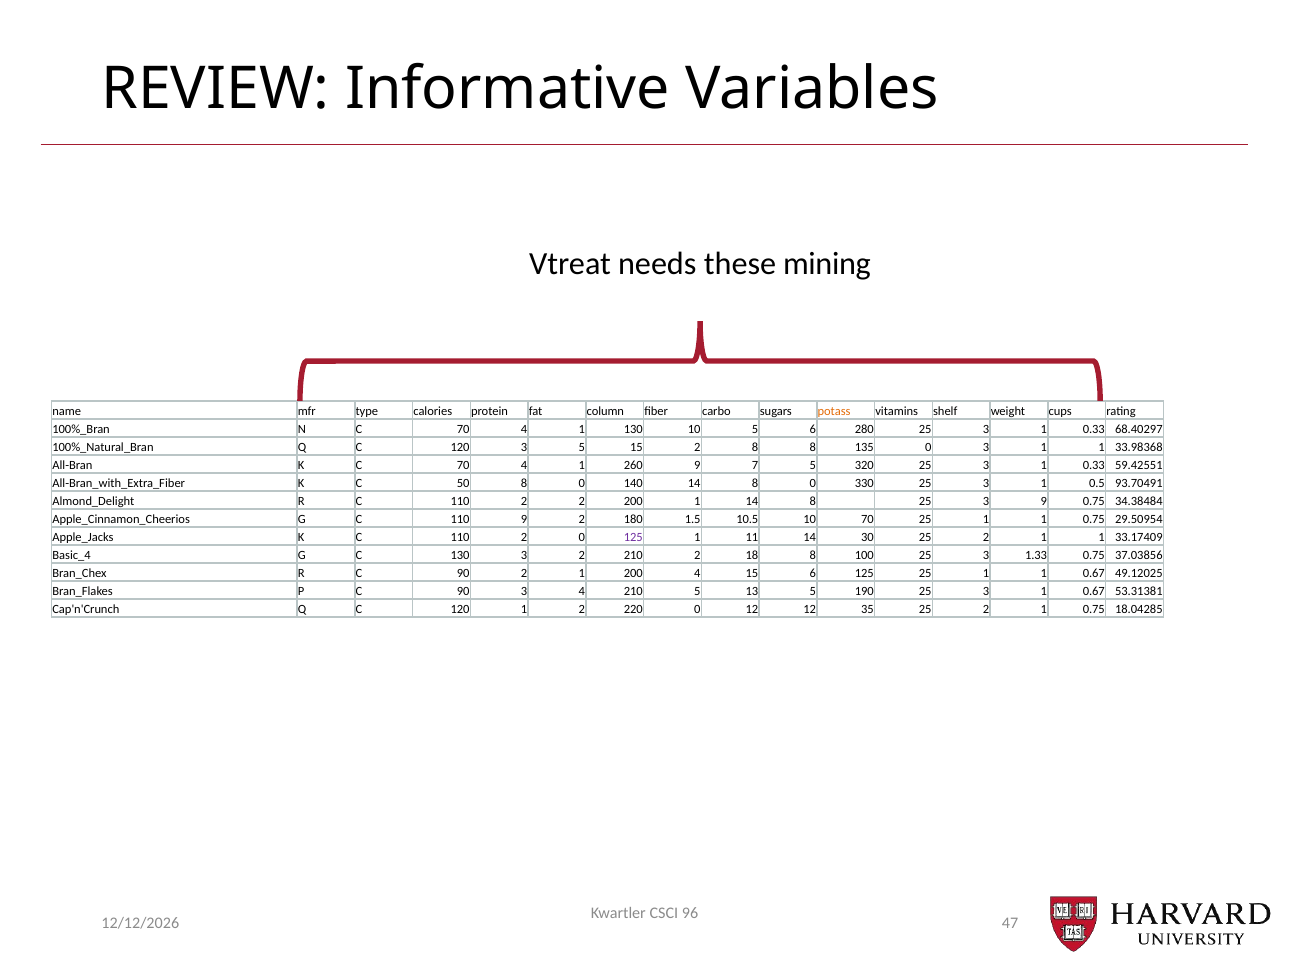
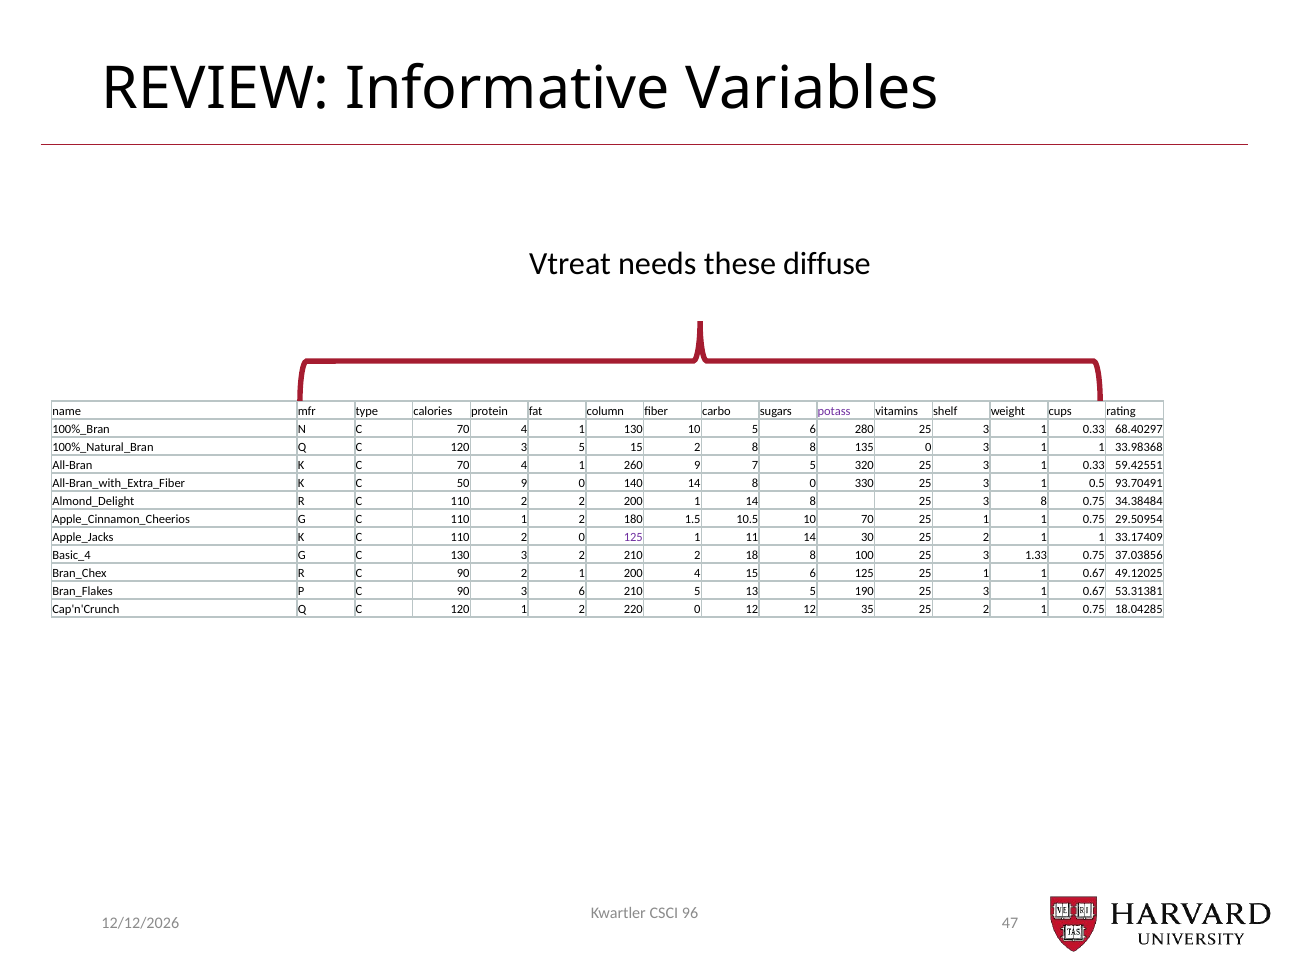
mining: mining -> diffuse
potass colour: orange -> purple
50 8: 8 -> 9
3 9: 9 -> 8
110 9: 9 -> 1
3 4: 4 -> 6
